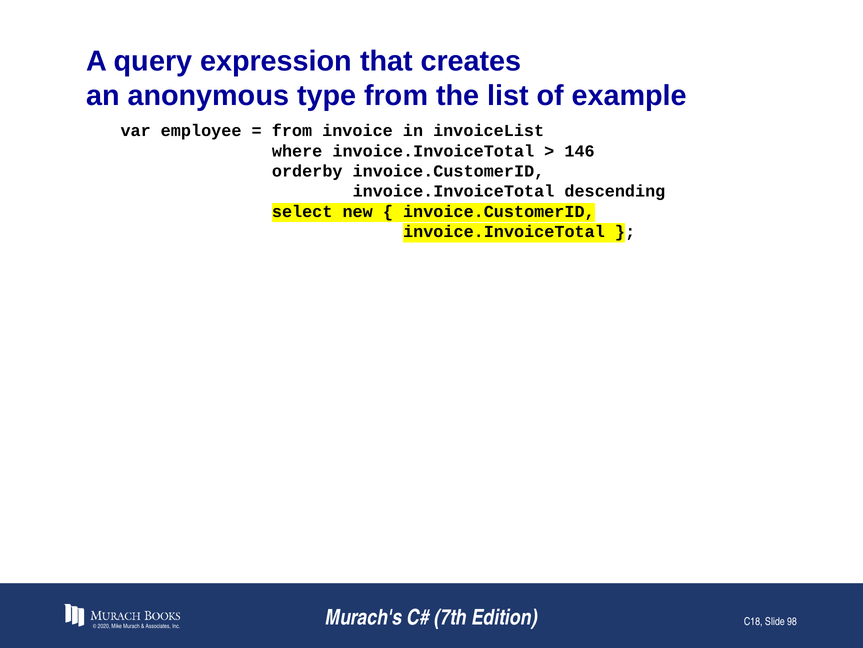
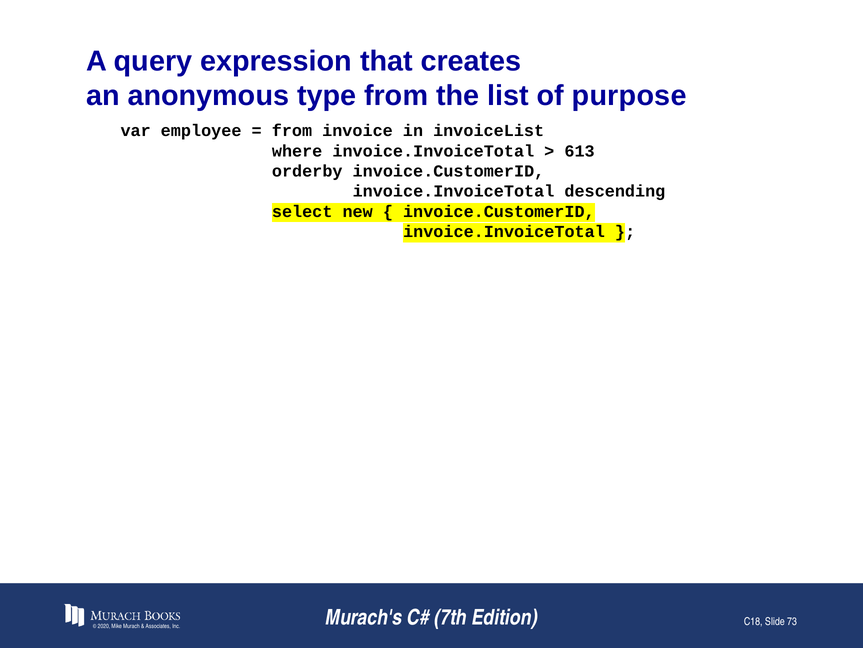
example: example -> purpose
146: 146 -> 613
98: 98 -> 73
